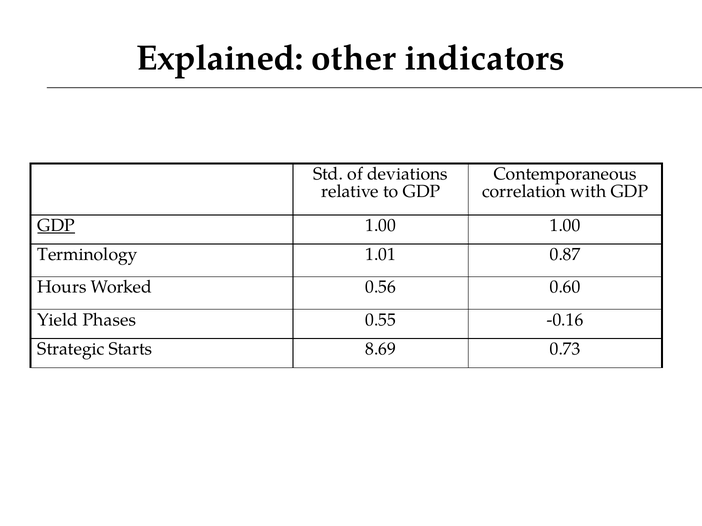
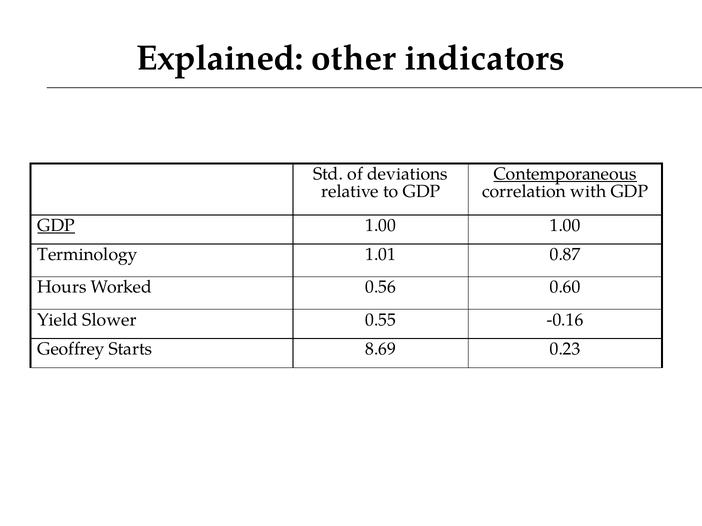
Contemporaneous underline: none -> present
Phases: Phases -> Slower
Strategic: Strategic -> Geoffrey
0.73: 0.73 -> 0.23
